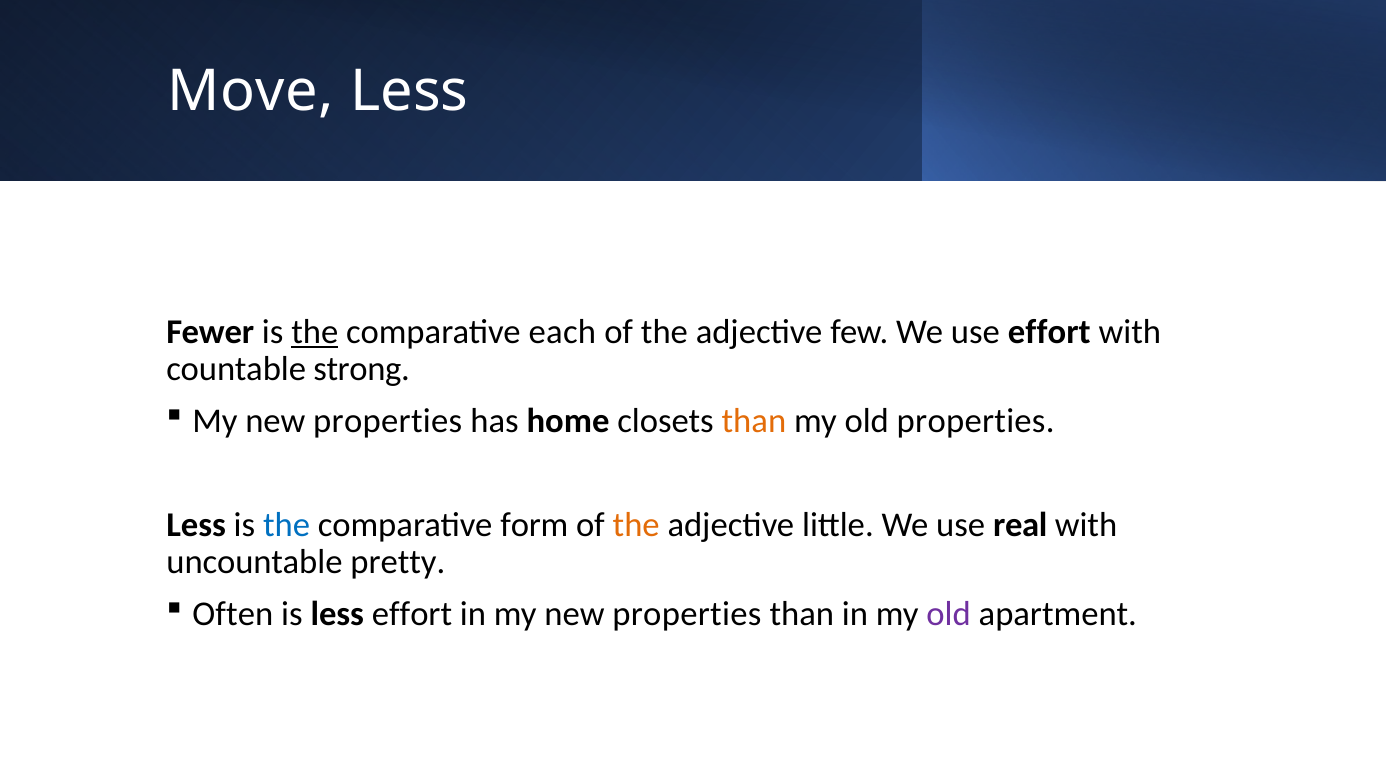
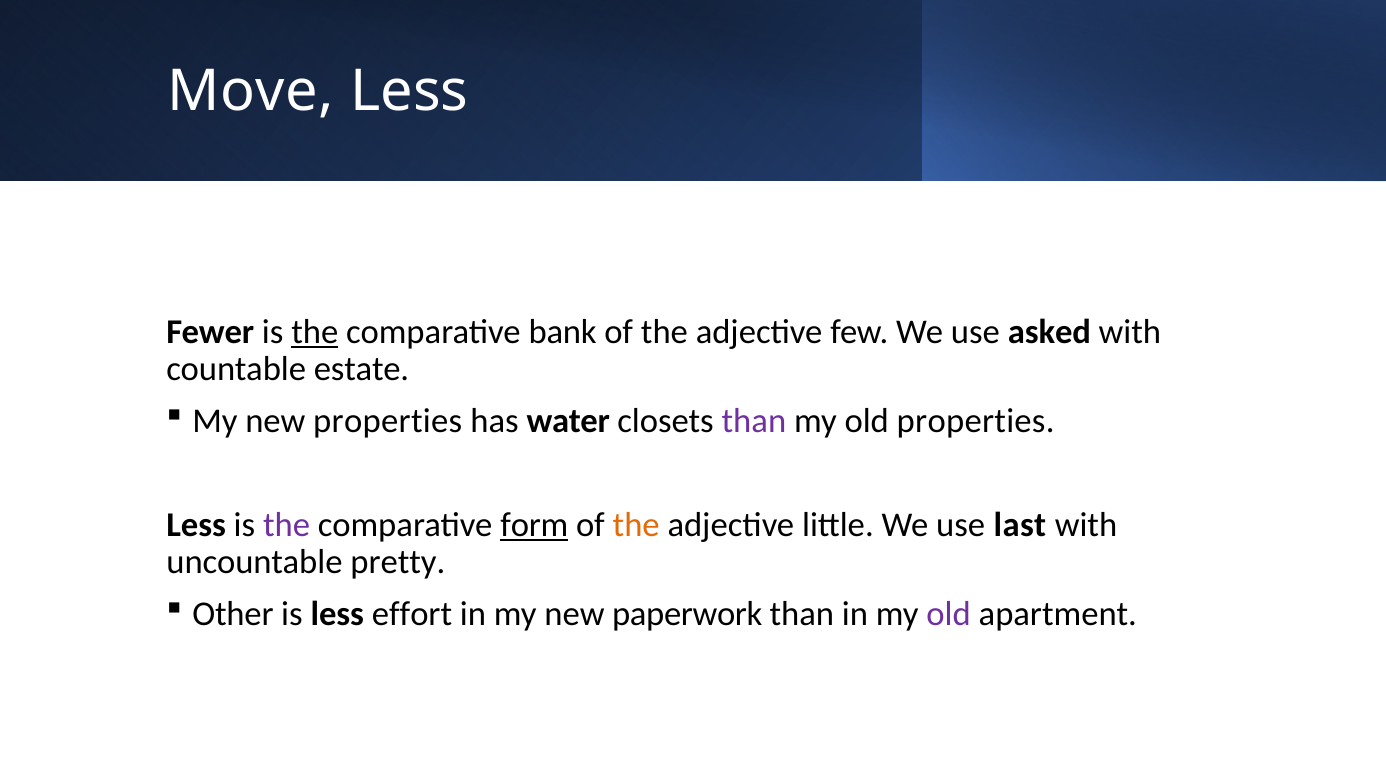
each: each -> bank
use effort: effort -> asked
strong: strong -> estate
home: home -> water
than at (754, 421) colour: orange -> purple
the at (287, 525) colour: blue -> purple
form underline: none -> present
real: real -> last
Often: Often -> Other
in my new properties: properties -> paperwork
